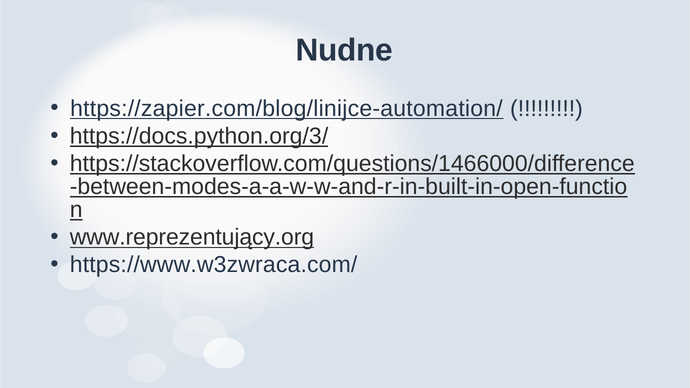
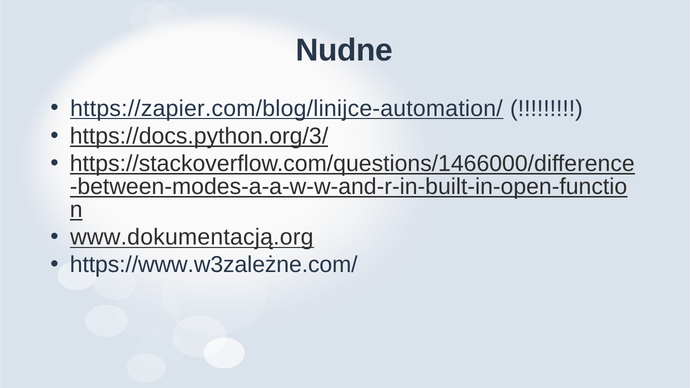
www.reprezentujący.org: www.reprezentujący.org -> www.dokumentacją.org
https://www.w3zwraca.com/: https://www.w3zwraca.com/ -> https://www.w3zależne.com/
